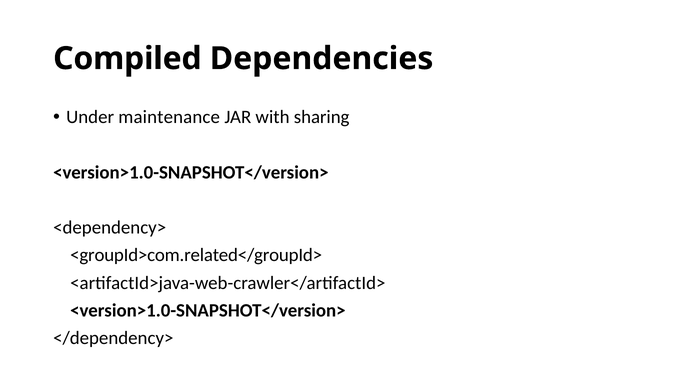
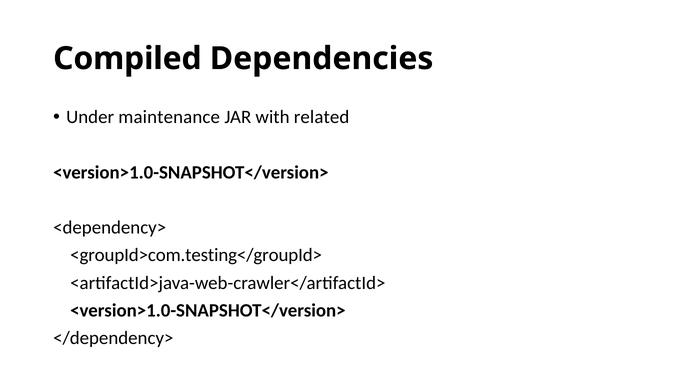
sharing: sharing -> related
<groupId>com.related</groupId>: <groupId>com.related</groupId> -> <groupId>com.testing</groupId>
